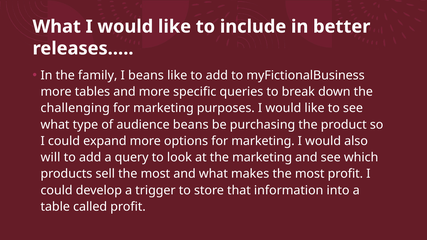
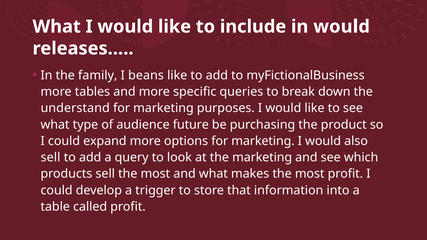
in better: better -> would
challenging: challenging -> understand
audience beans: beans -> future
will at (51, 158): will -> sell
